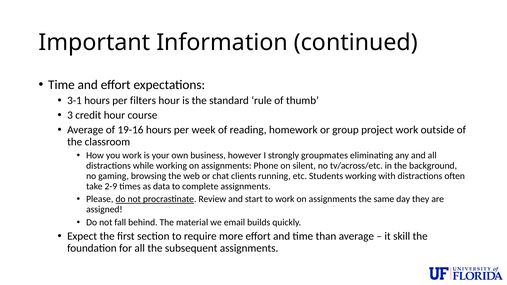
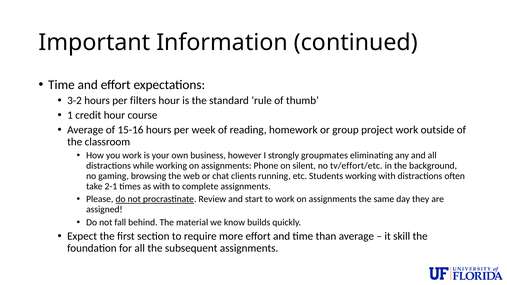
3-1: 3-1 -> 3-2
3: 3 -> 1
19-16: 19-16 -> 15-16
tv/across/etc: tv/across/etc -> tv/effort/etc
2-9: 2-9 -> 2-1
as data: data -> with
email: email -> know
